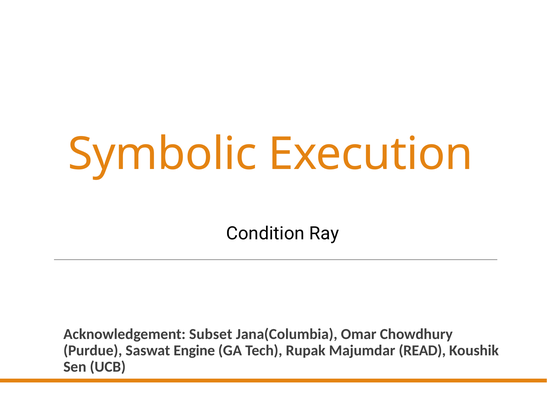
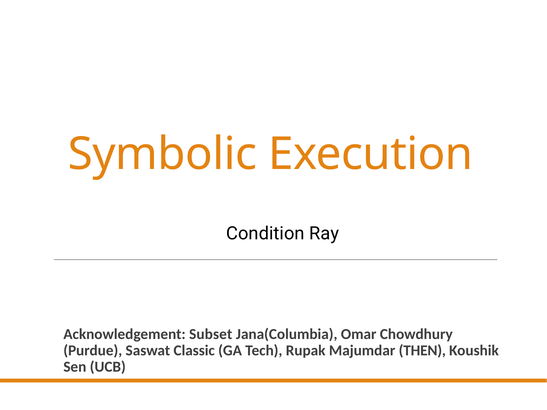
Engine: Engine -> Classic
READ: READ -> THEN
